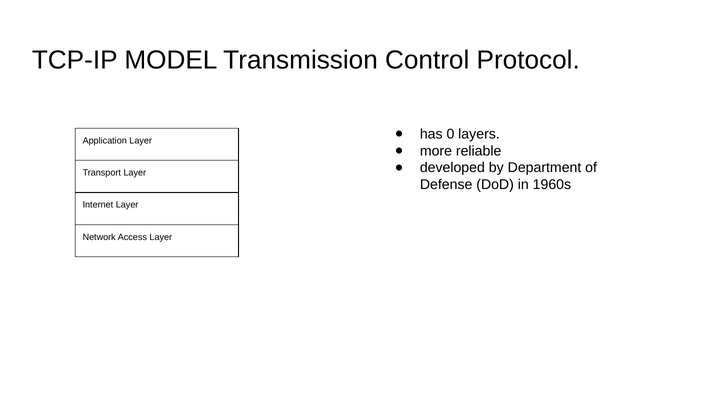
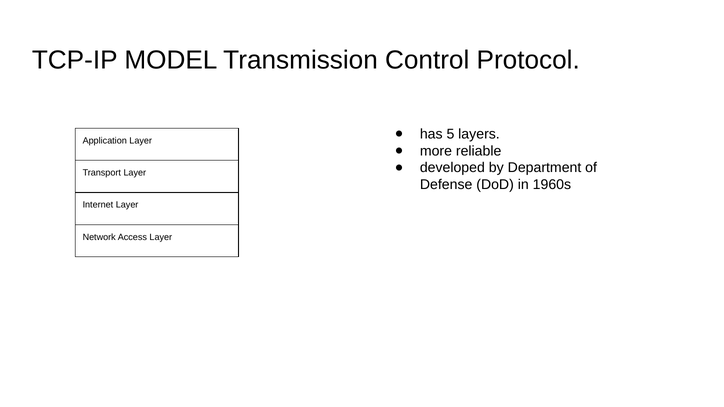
0: 0 -> 5
